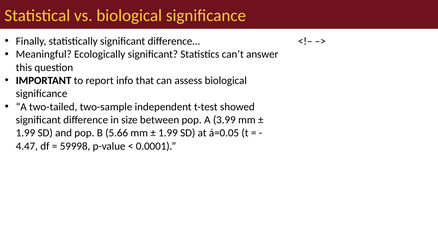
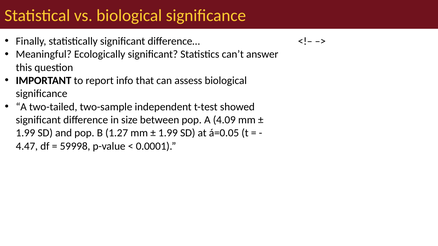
3.99: 3.99 -> 4.09
5.66: 5.66 -> 1.27
